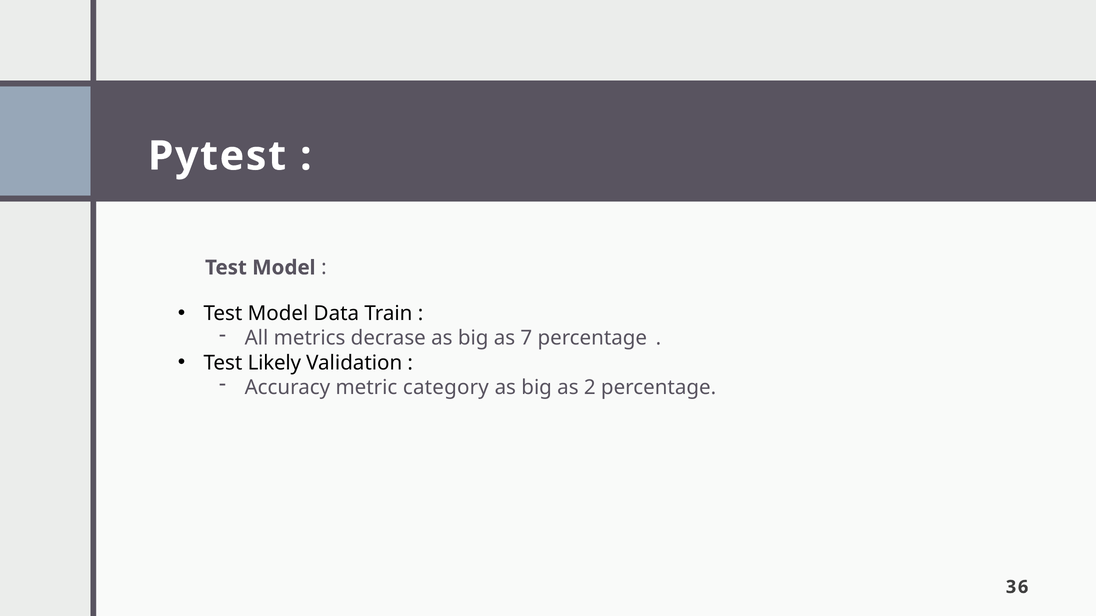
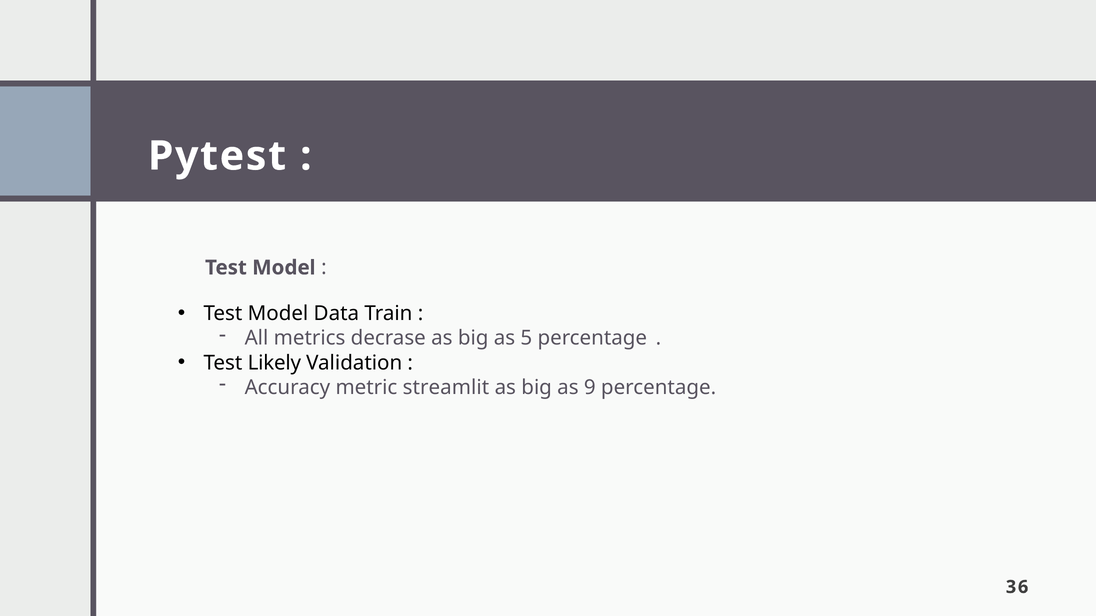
7: 7 -> 5
category: category -> streamlit
2: 2 -> 9
